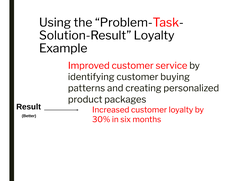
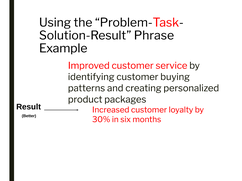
Loyalty at (154, 36): Loyalty -> Phrase
